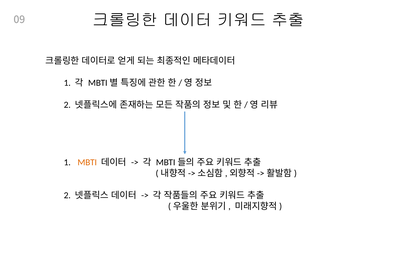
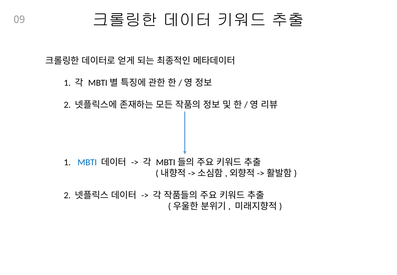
MBTI colour: orange -> blue
